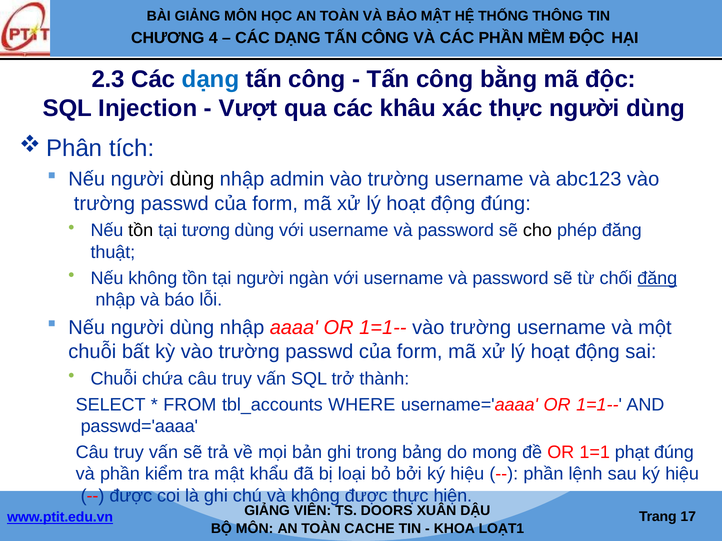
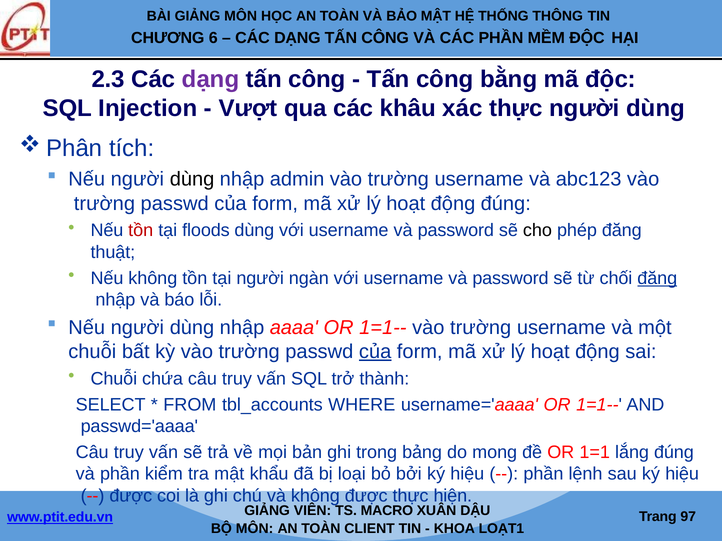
4: 4 -> 6
dạng at (211, 79) colour: blue -> purple
tồn at (141, 231) colour: black -> red
tương: tương -> floods
của at (375, 352) underline: none -> present
phạt: phạt -> lắng
DOORS: DOORS -> MACRO
17: 17 -> 97
CACHE: CACHE -> CLIENT
